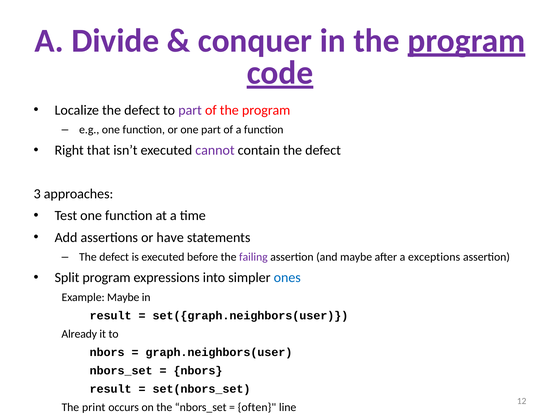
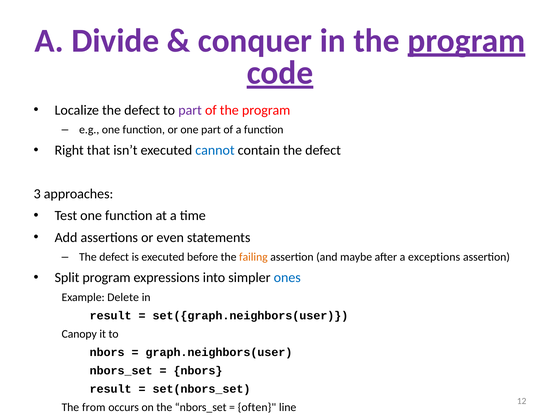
cannot colour: purple -> blue
have: have -> even
failing colour: purple -> orange
Example Maybe: Maybe -> Delete
Already: Already -> Canopy
print: print -> from
